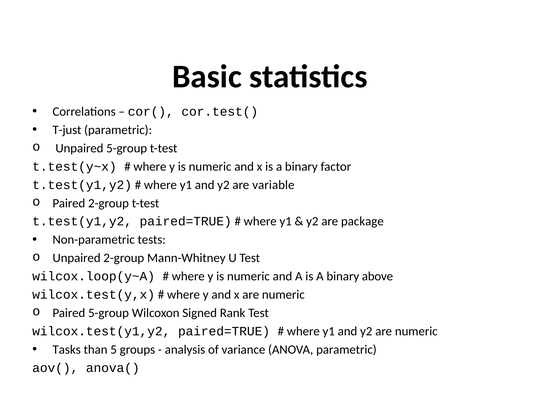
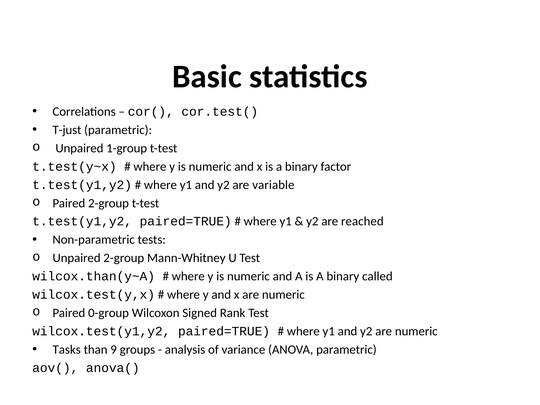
Unpaired 5-group: 5-group -> 1-group
package: package -> reached
wilcox.loop(y~A: wilcox.loop(y~A -> wilcox.than(y~A
above: above -> called
Paired 5-group: 5-group -> 0-group
5: 5 -> 9
